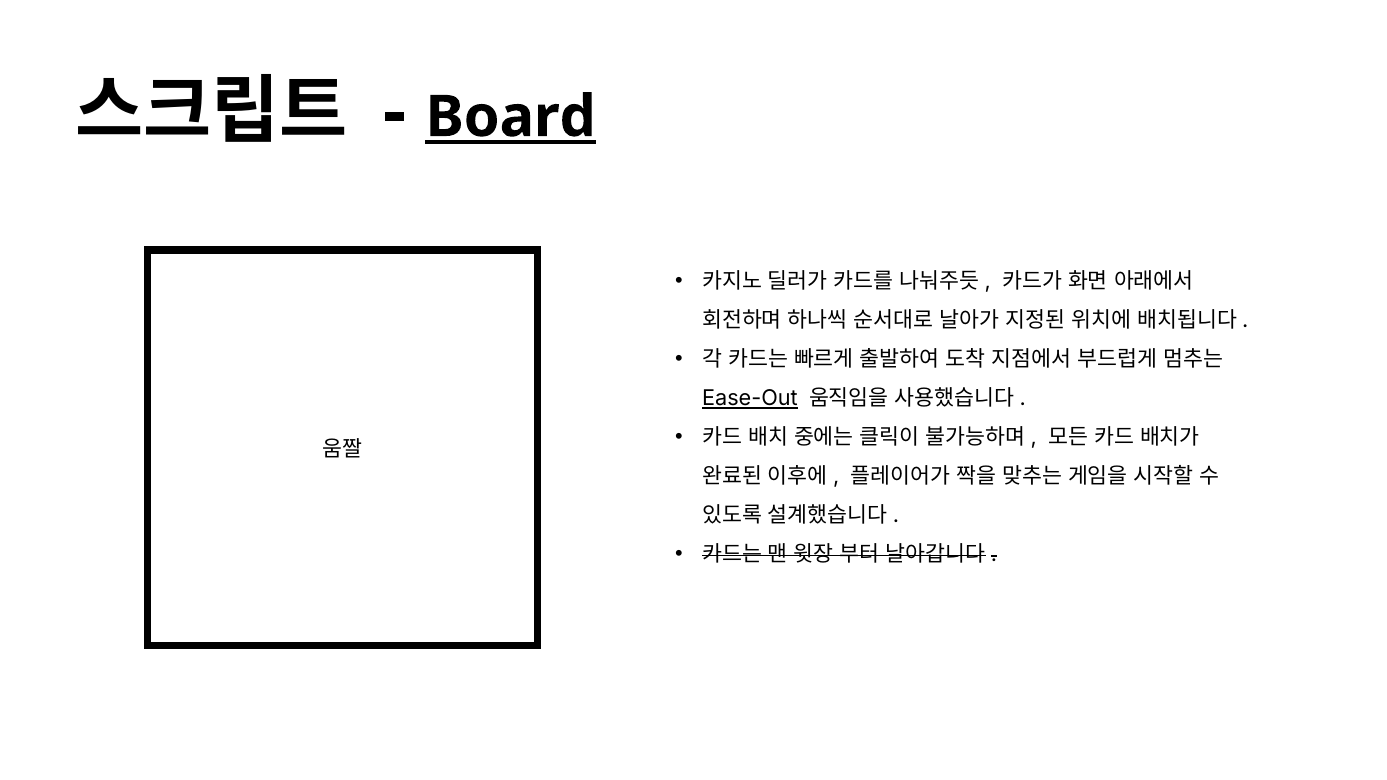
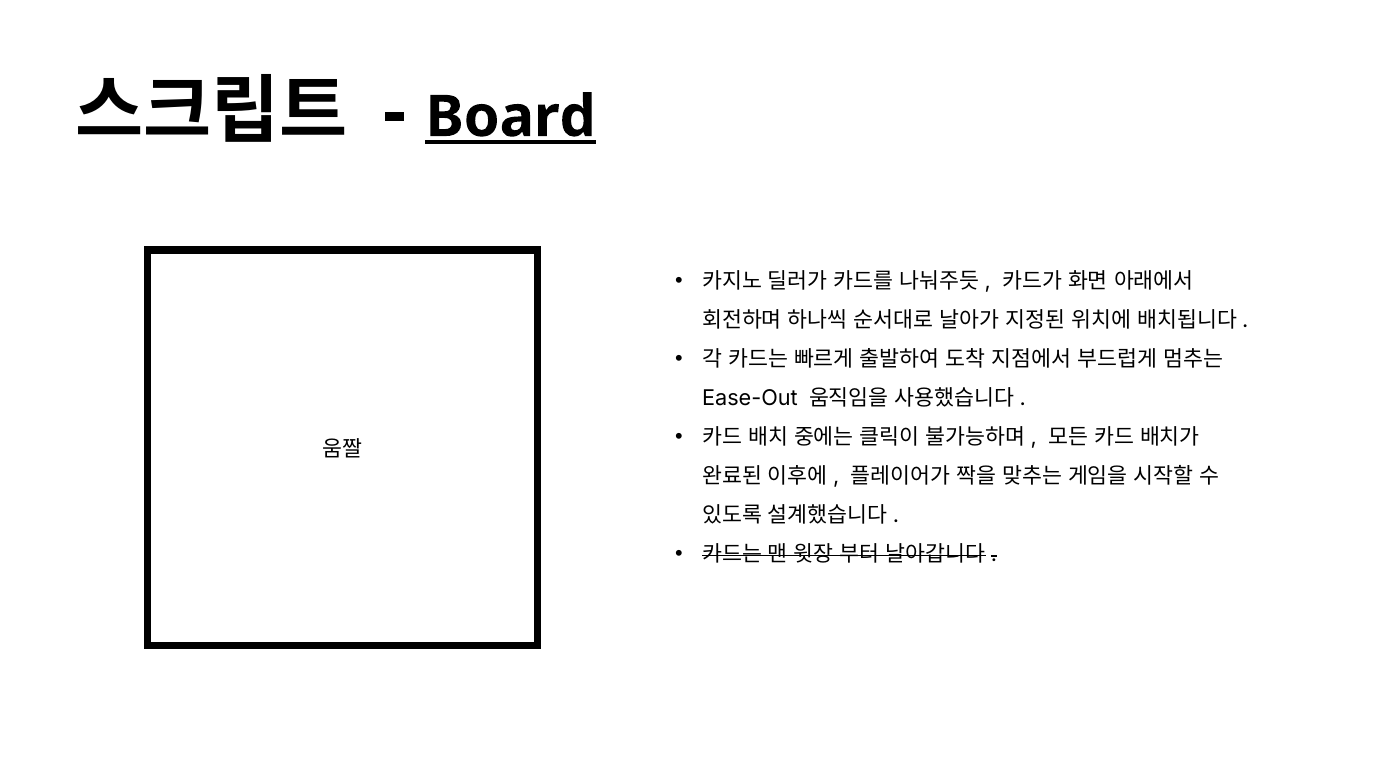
Ease-Out underline: present -> none
